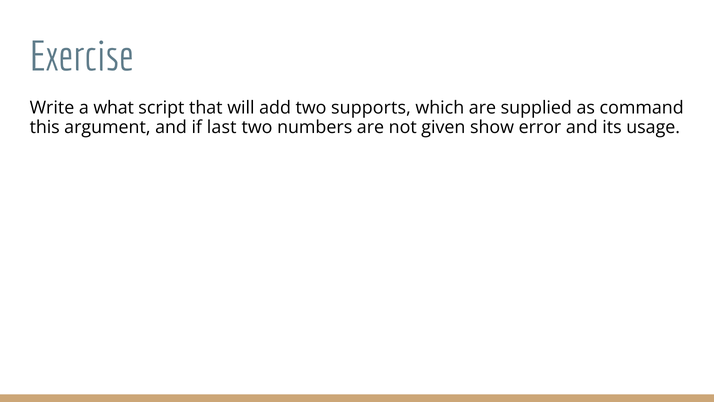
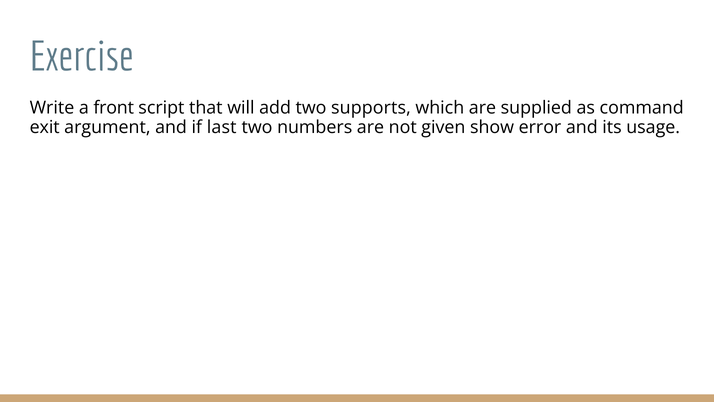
what: what -> front
this: this -> exit
